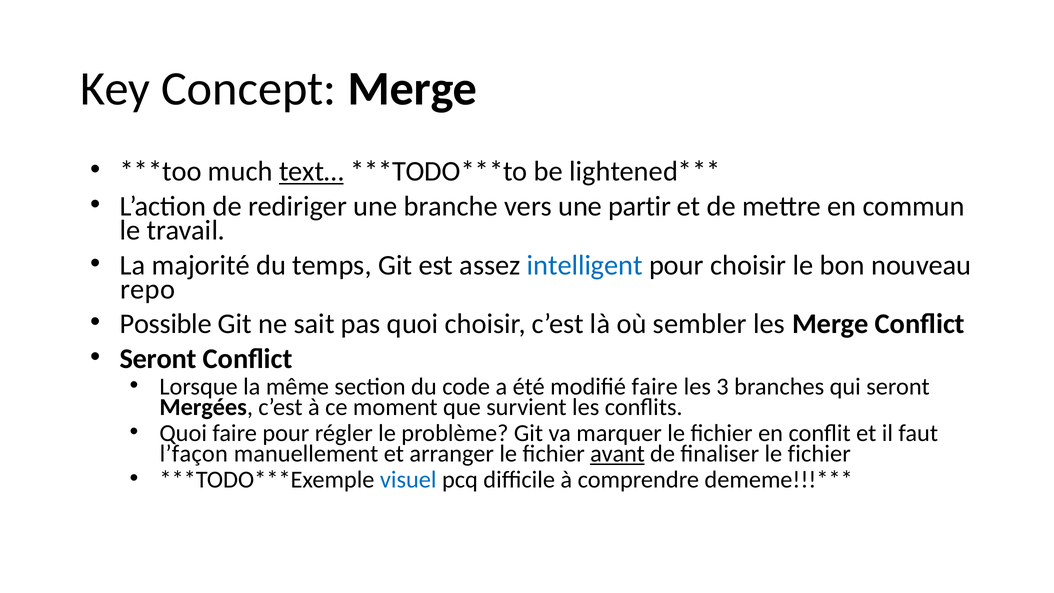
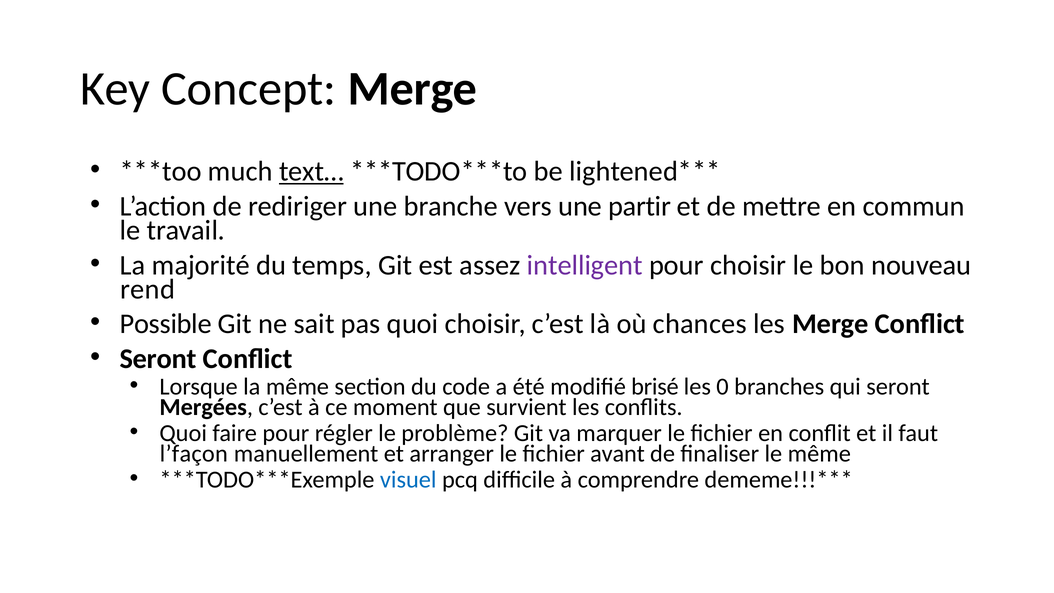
intelligent colour: blue -> purple
repo: repo -> rend
sembler: sembler -> chances
modifié faire: faire -> brisé
3: 3 -> 0
avant underline: present -> none
finaliser le fichier: fichier -> même
